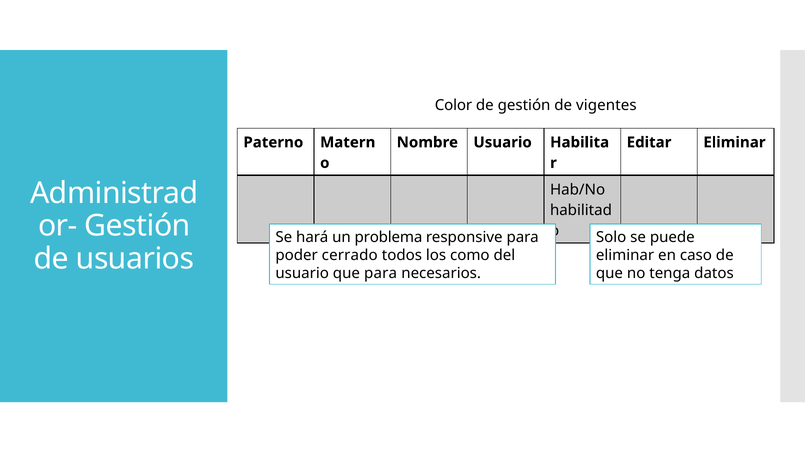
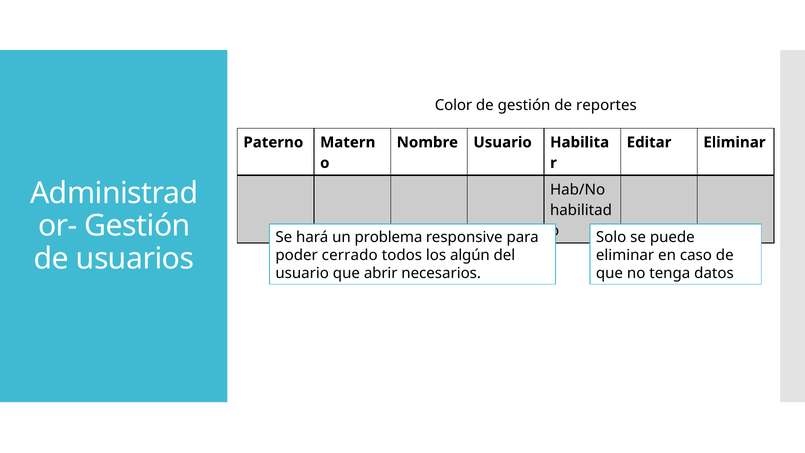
vigentes: vigentes -> reportes
como: como -> algún
que para: para -> abrir
